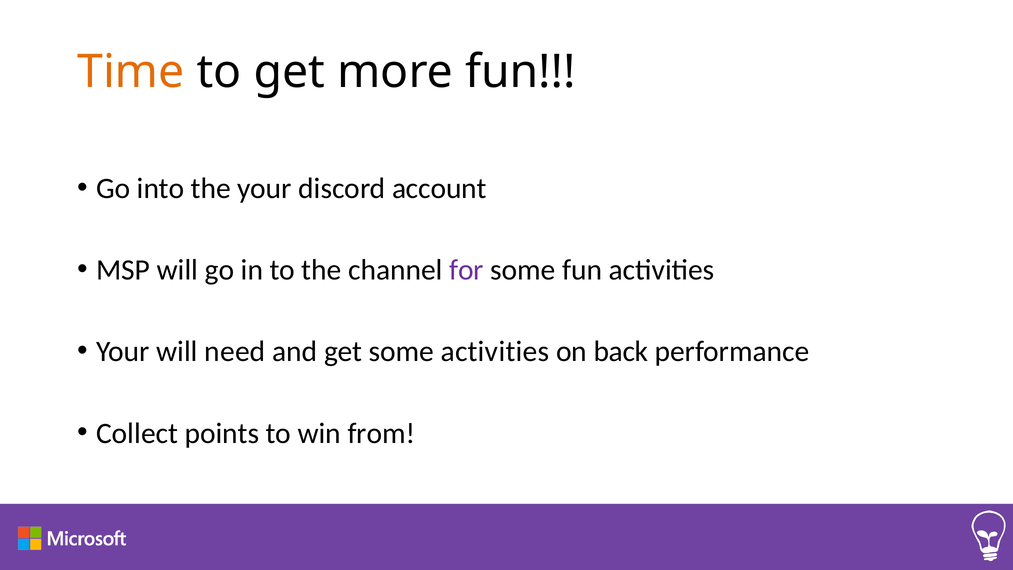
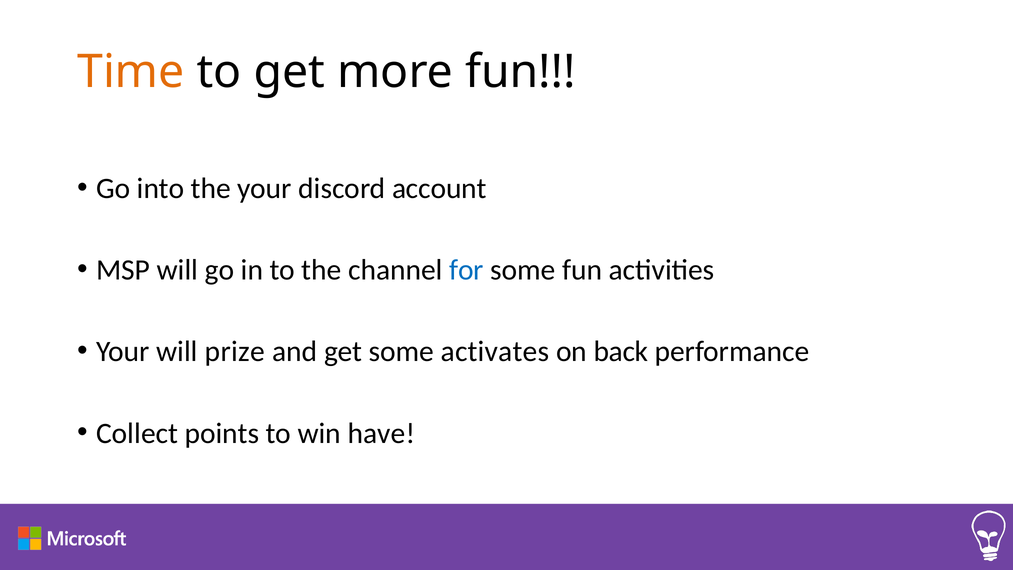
for colour: purple -> blue
need: need -> prize
some activities: activities -> activates
from: from -> have
